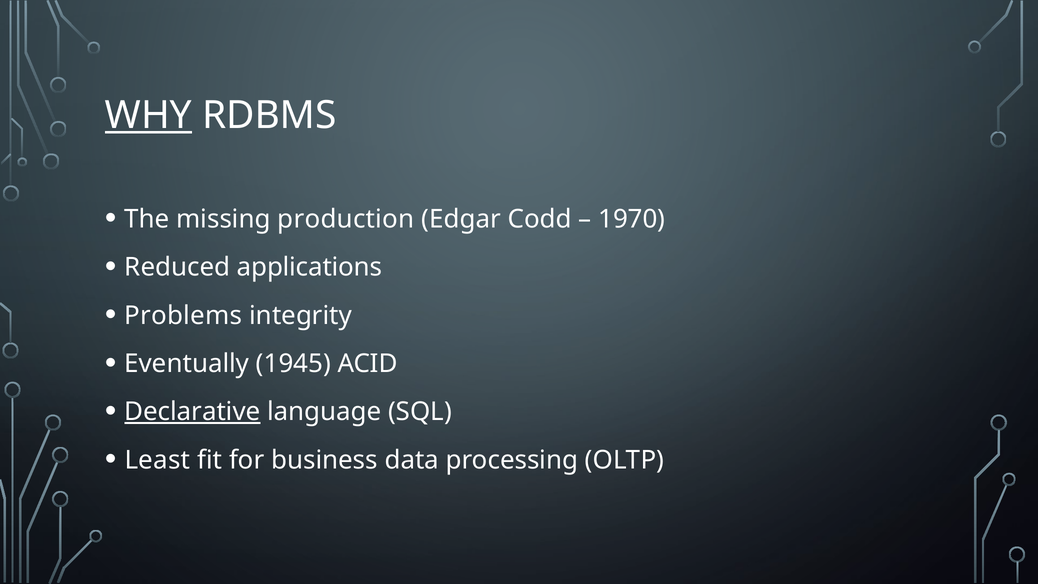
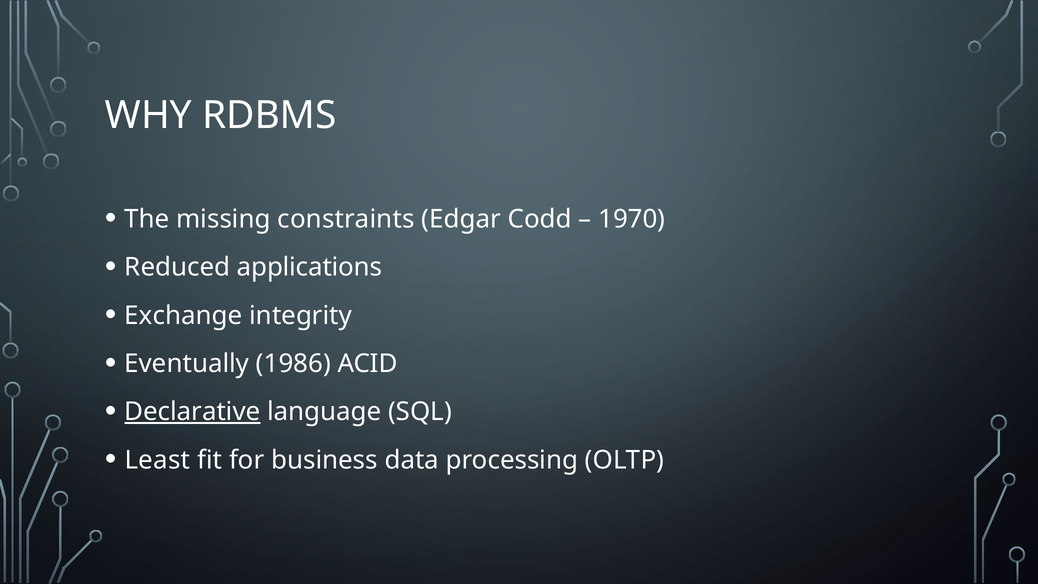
WHY underline: present -> none
production: production -> constraints
Problems: Problems -> Exchange
1945: 1945 -> 1986
